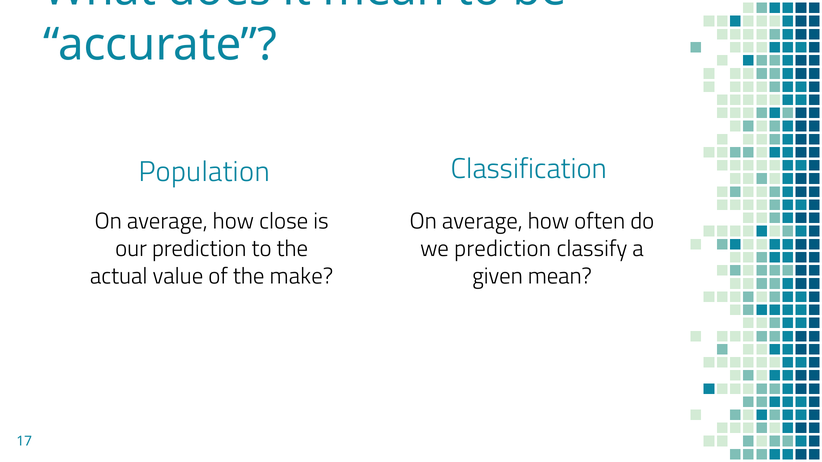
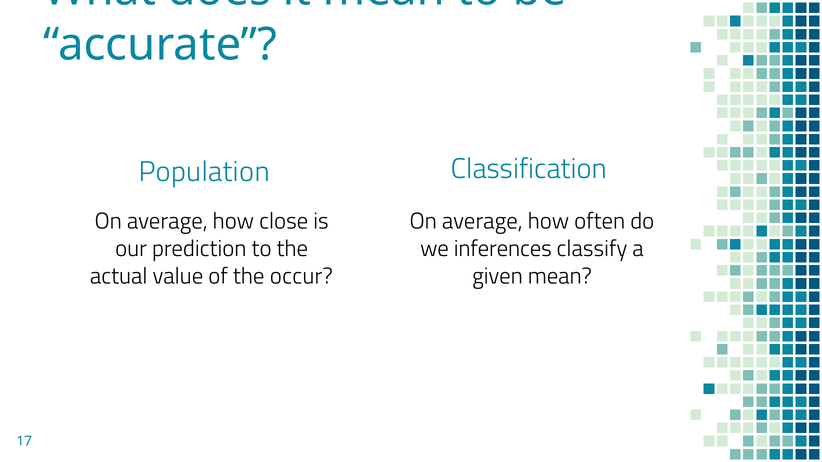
we prediction: prediction -> inferences
make: make -> occur
